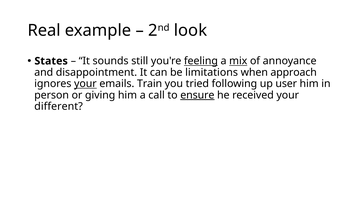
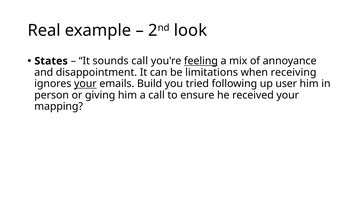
sounds still: still -> call
mix underline: present -> none
approach: approach -> receiving
Train: Train -> Build
ensure underline: present -> none
different: different -> mapping
